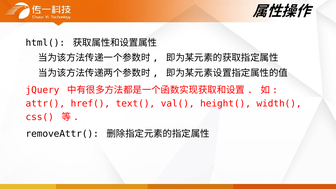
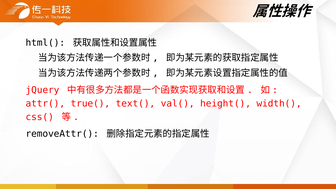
href(: href( -> true(
